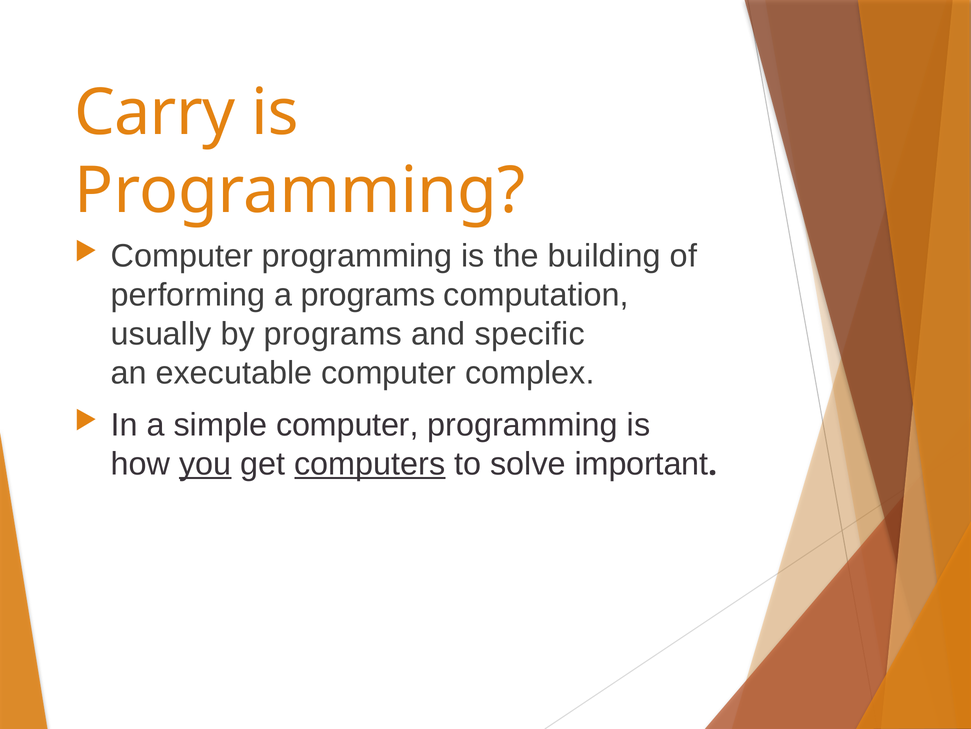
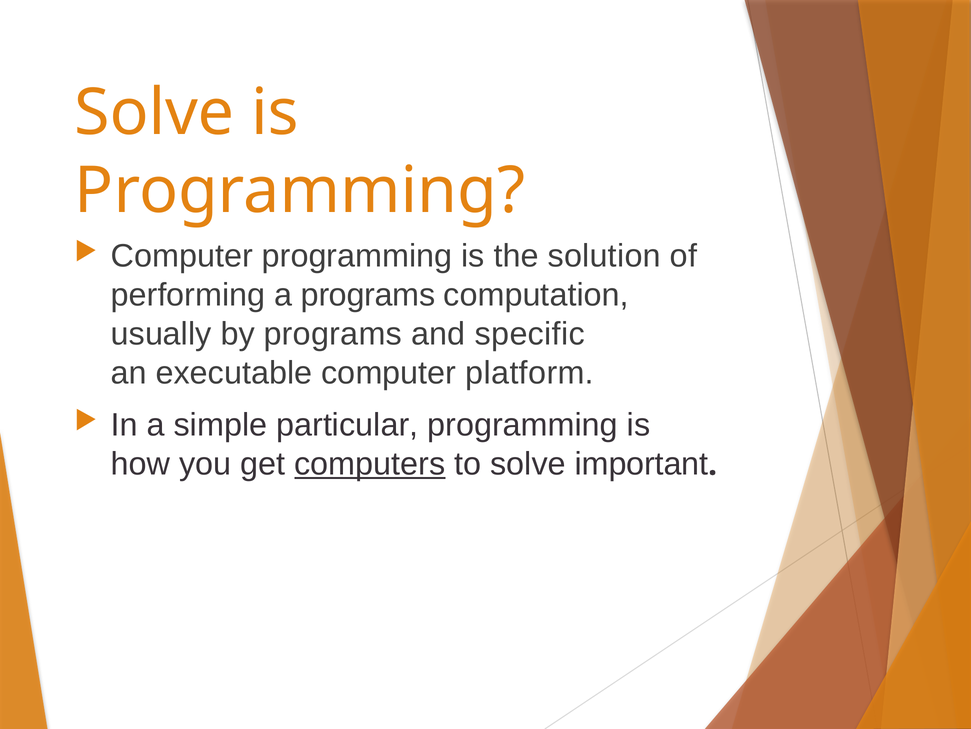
Carry at (155, 113): Carry -> Solve
building: building -> solution
complex: complex -> platform
simple computer: computer -> particular
you underline: present -> none
